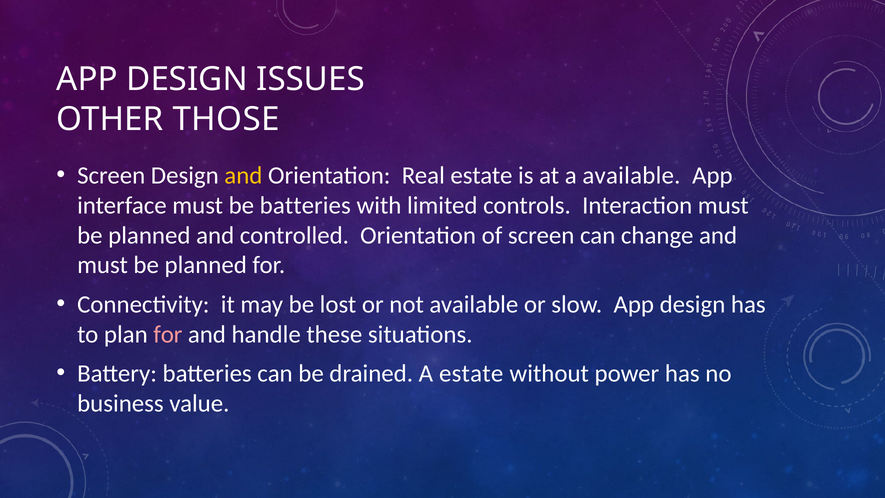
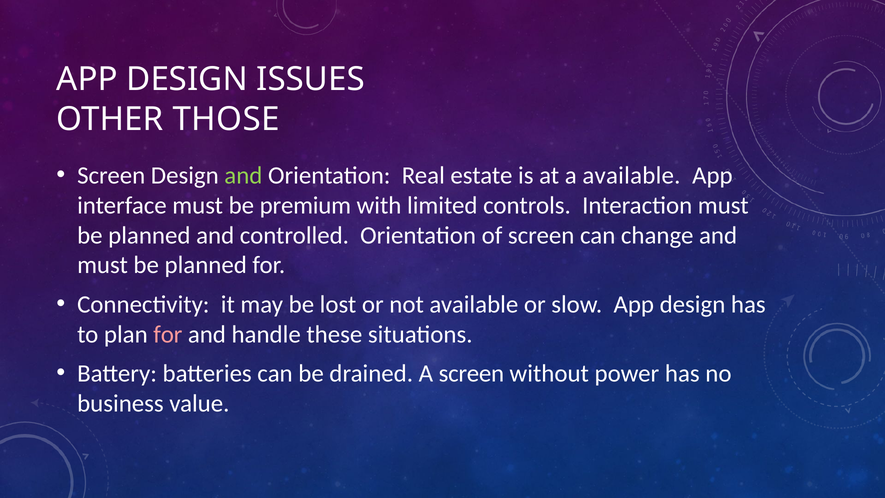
and at (243, 175) colour: yellow -> light green
be batteries: batteries -> premium
A estate: estate -> screen
